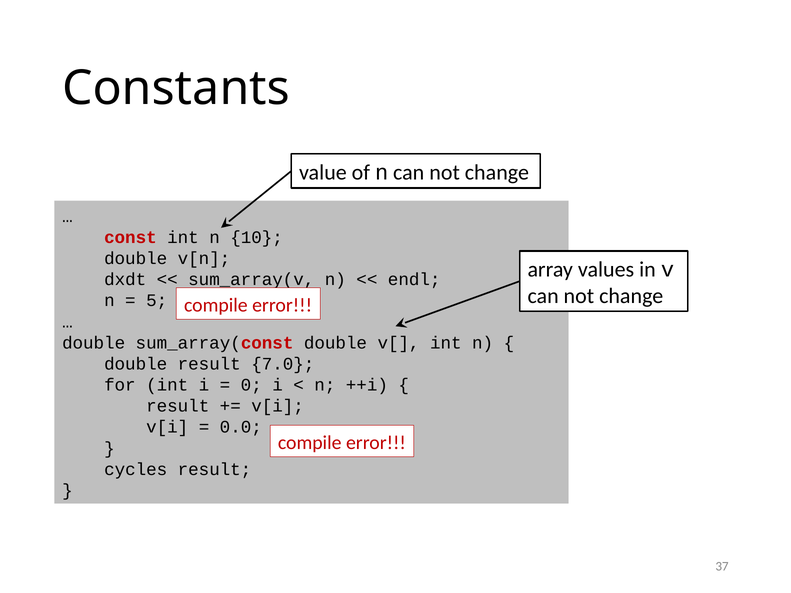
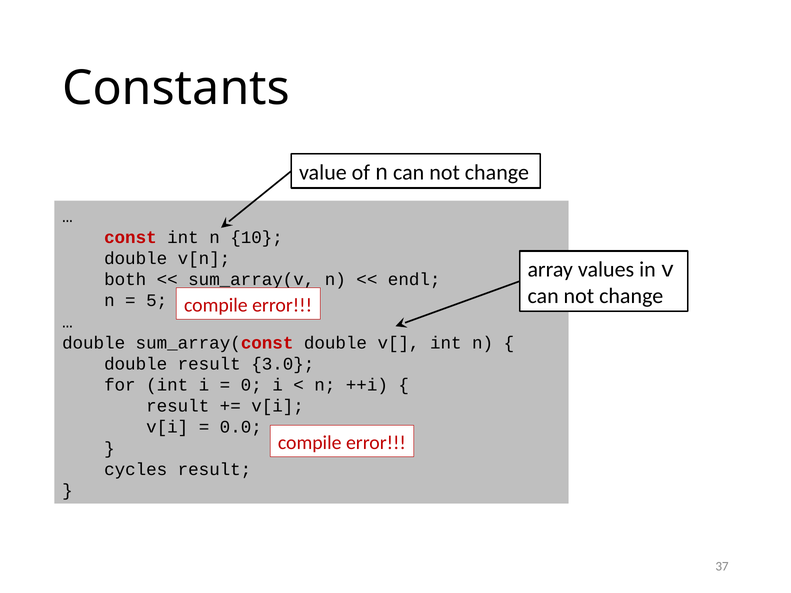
dxdt: dxdt -> both
7.0: 7.0 -> 3.0
